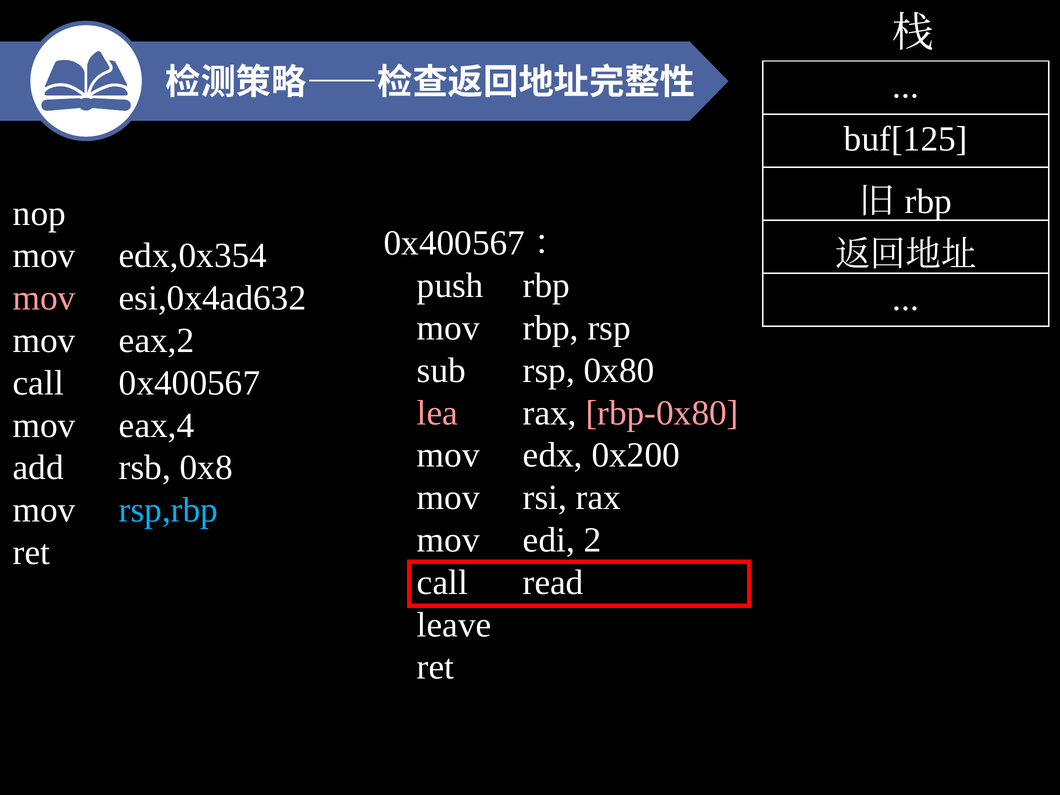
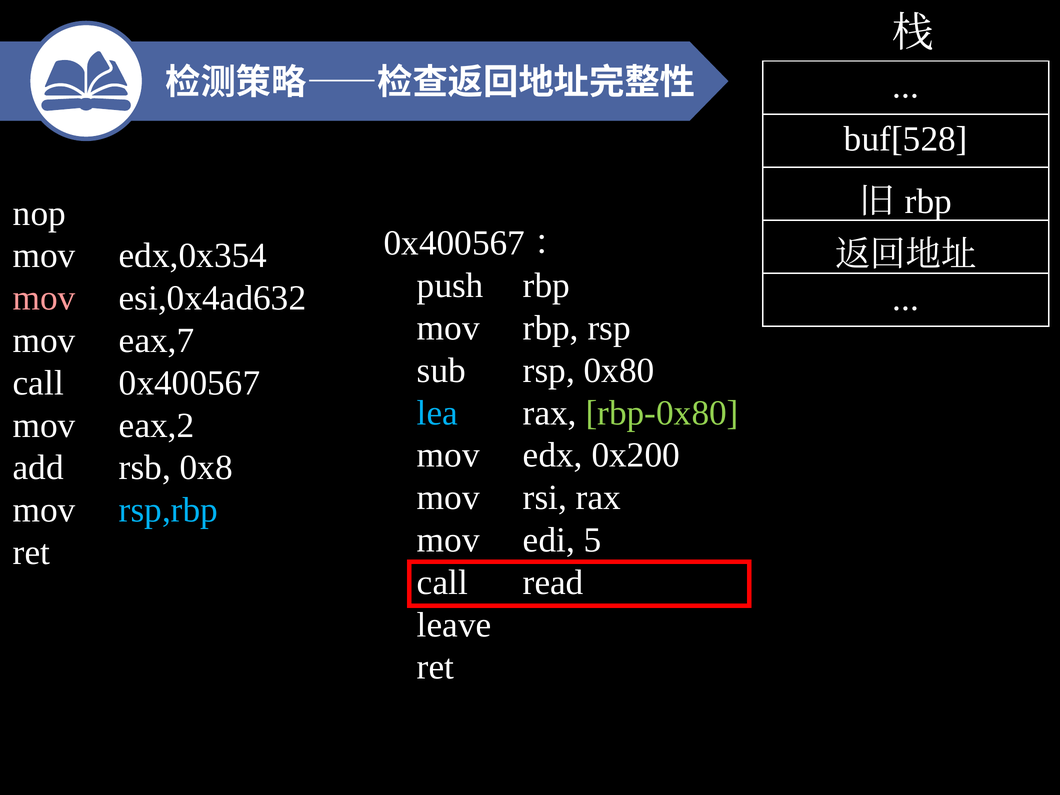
buf[125: buf[125 -> buf[528
eax,2: eax,2 -> eax,7
lea colour: pink -> light blue
rbp-0x80 colour: pink -> light green
eax,4: eax,4 -> eax,2
2: 2 -> 5
